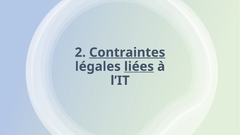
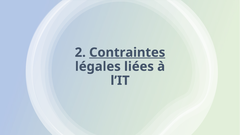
liées underline: present -> none
